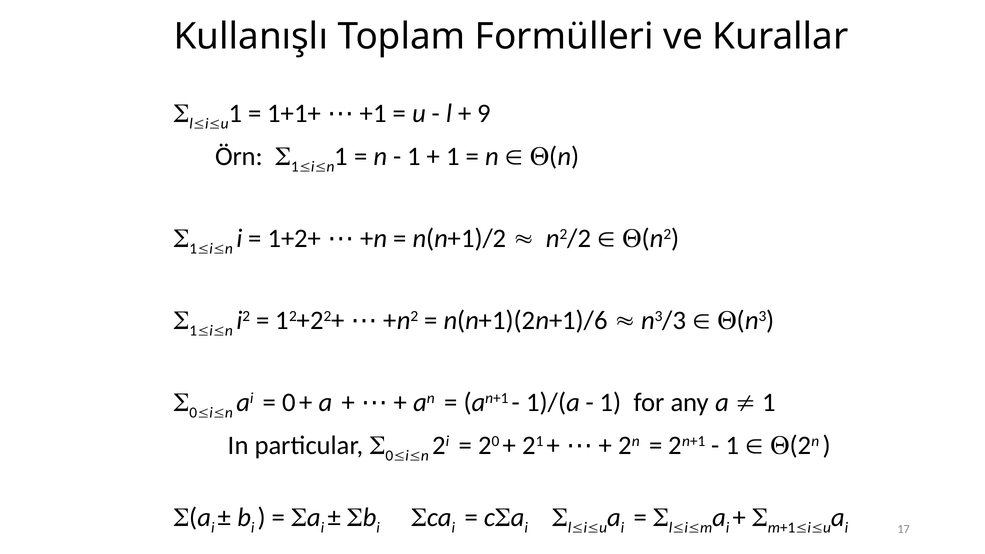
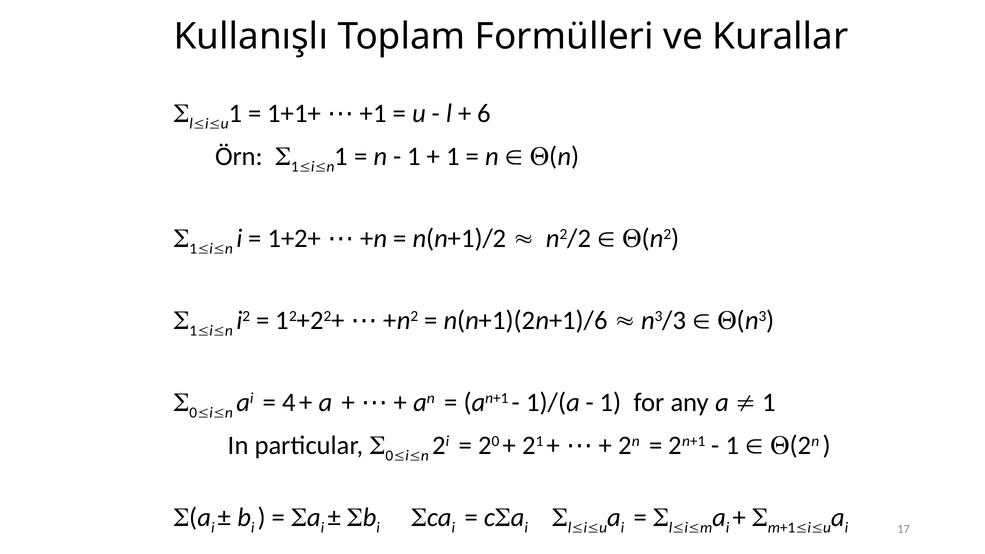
9: 9 -> 6
0: 0 -> 4
